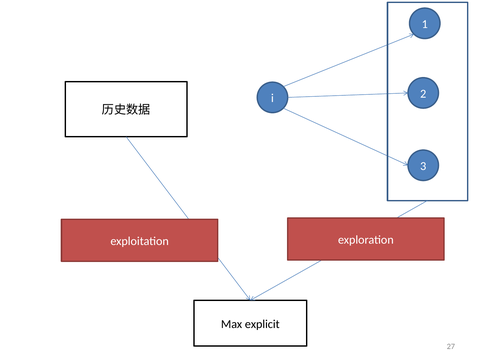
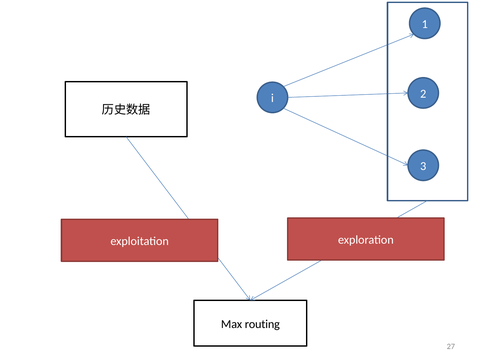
explicit: explicit -> routing
